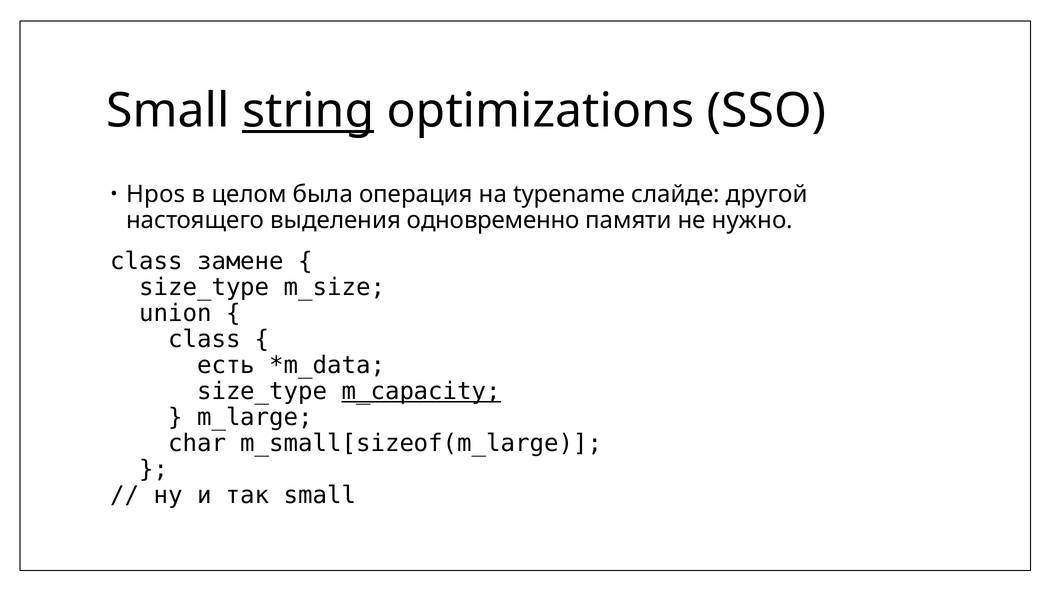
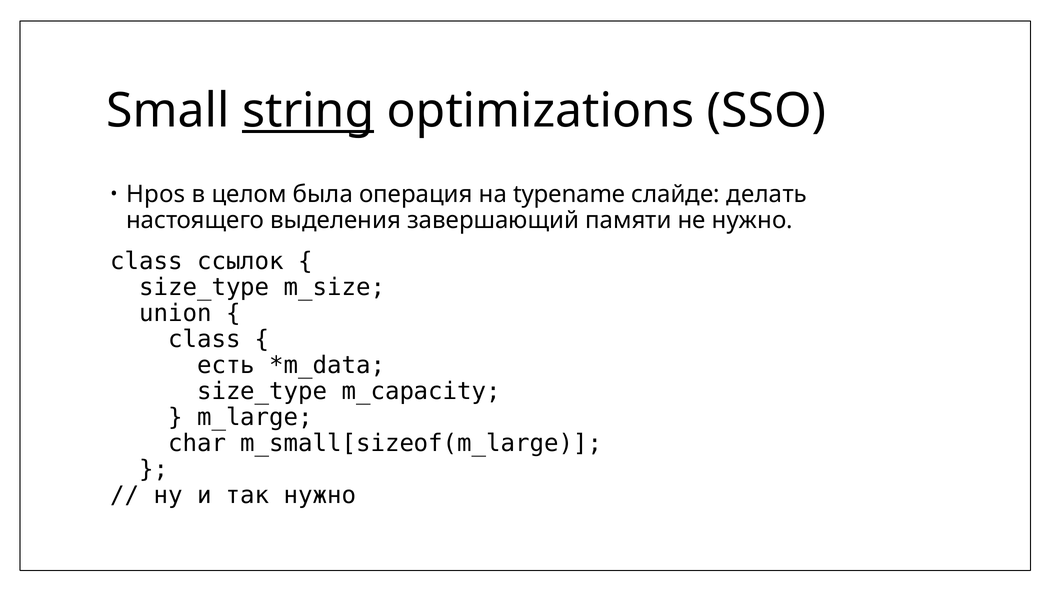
другой: другой -> делать
одновременно: одновременно -> завершающий
замене: замене -> ссылок
m_capacity underline: present -> none
так small: small -> нужно
